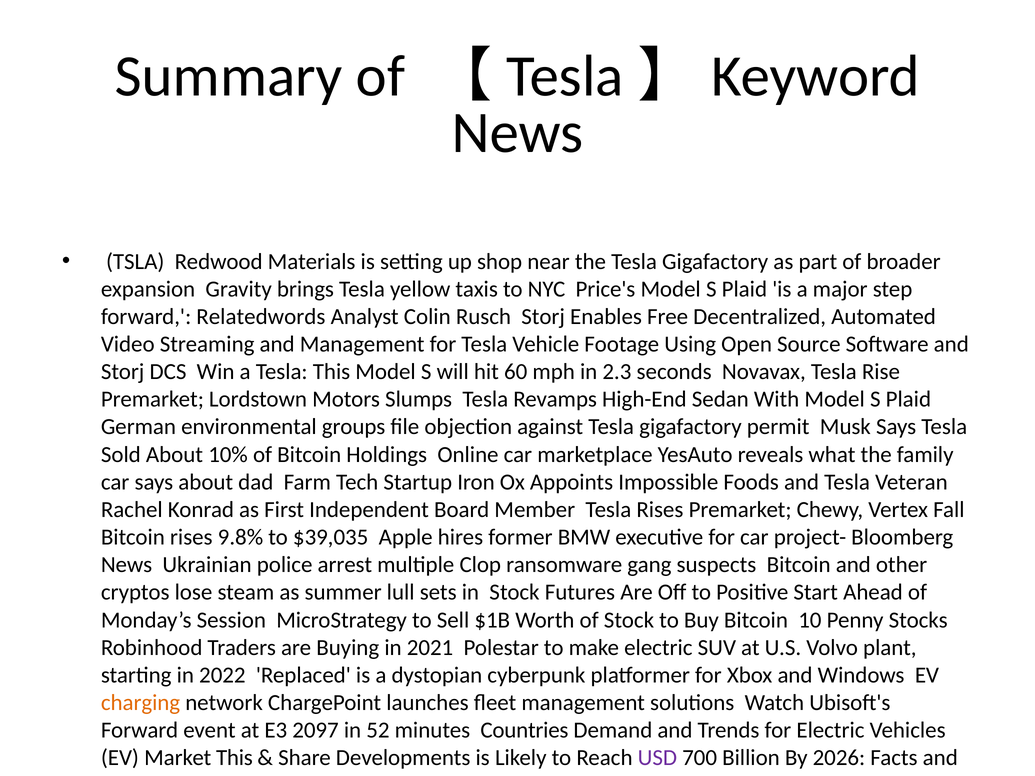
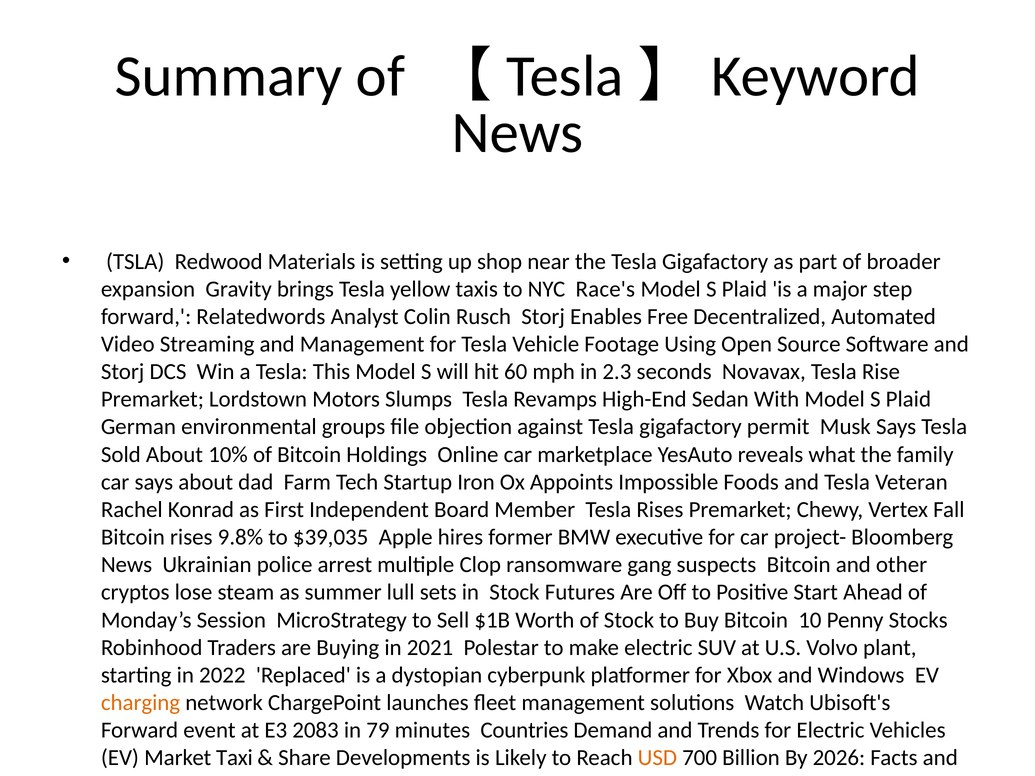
Price's: Price's -> Race's
2097: 2097 -> 2083
52: 52 -> 79
Market This: This -> Taxi
USD colour: purple -> orange
